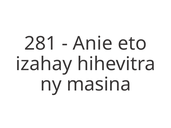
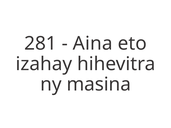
Anie: Anie -> Aina
